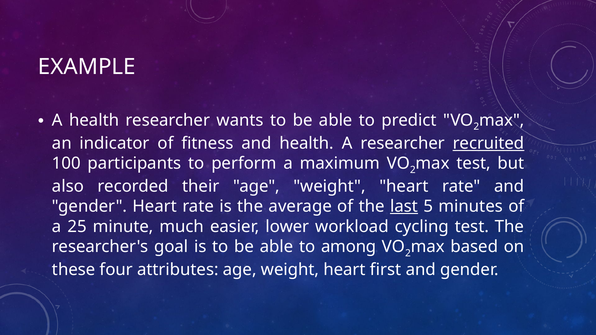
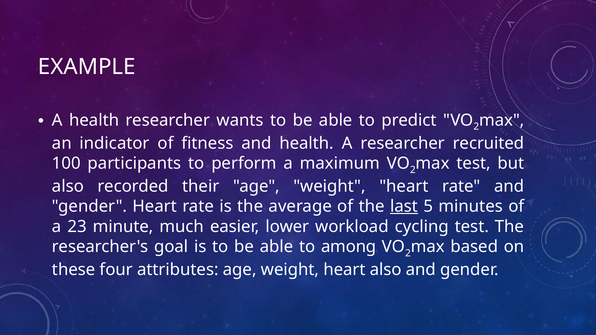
recruited underline: present -> none
25: 25 -> 23
heart first: first -> also
